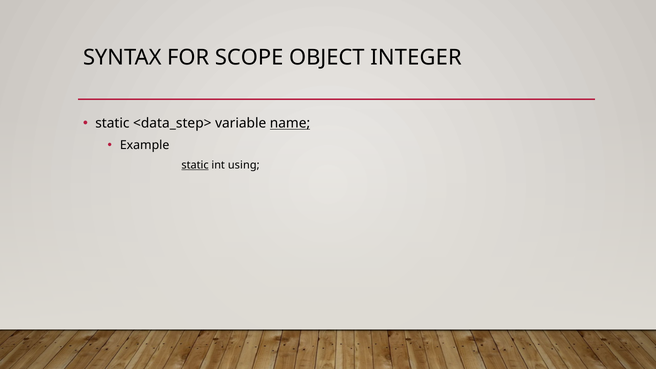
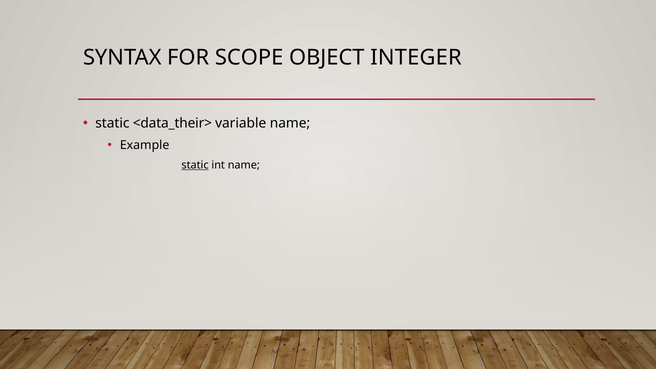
<data_step>: <data_step> -> <data_their>
name at (290, 123) underline: present -> none
int using: using -> name
